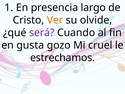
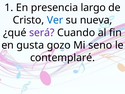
Ver colour: orange -> blue
olvide: olvide -> nueva
cruel: cruel -> seno
estrechamos: estrechamos -> contemplaré
